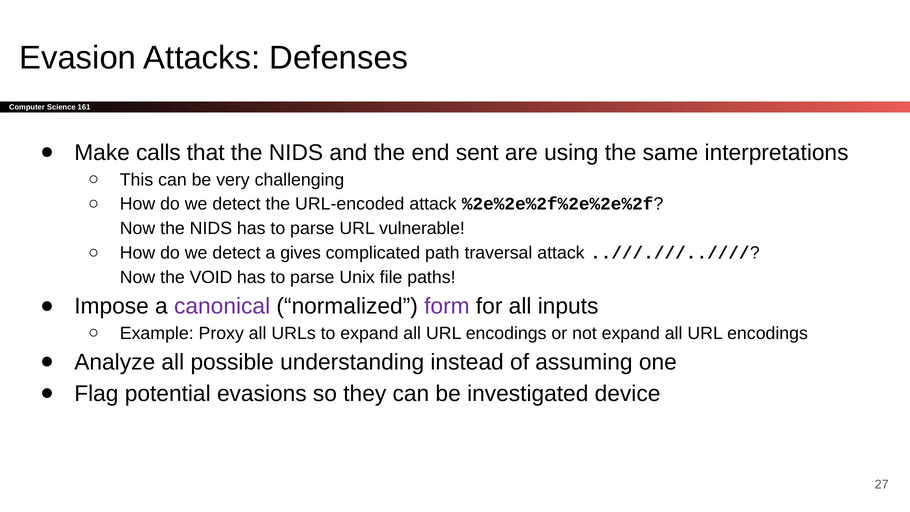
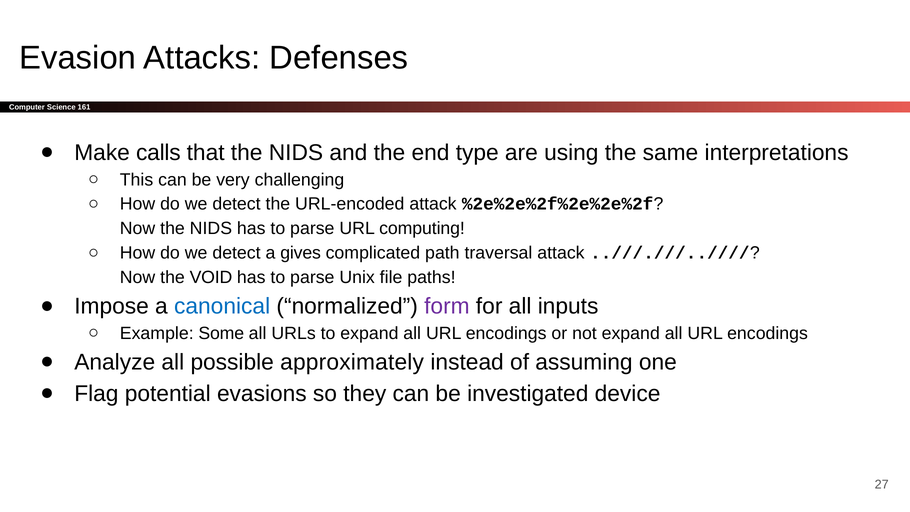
sent: sent -> type
vulnerable: vulnerable -> computing
canonical colour: purple -> blue
Proxy: Proxy -> Some
understanding: understanding -> approximately
